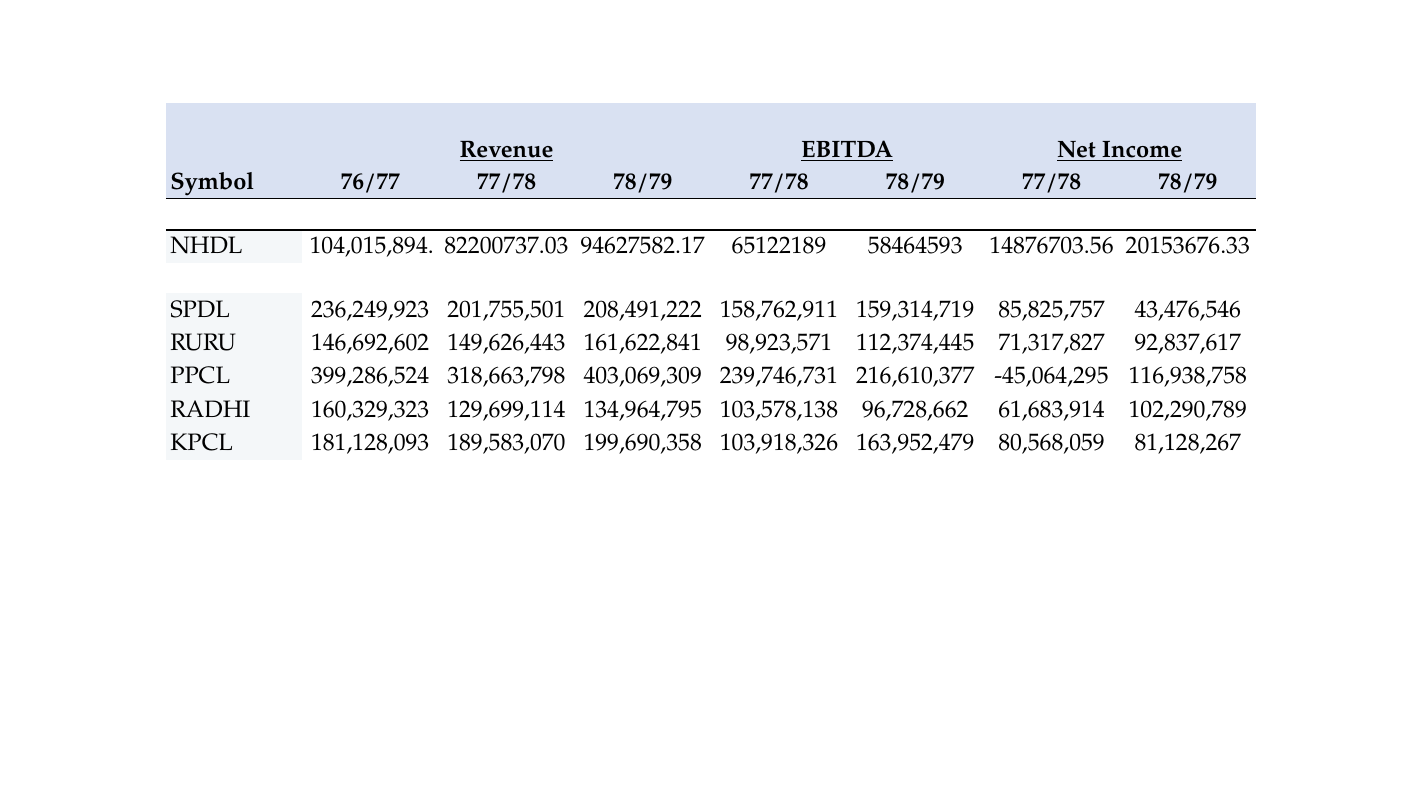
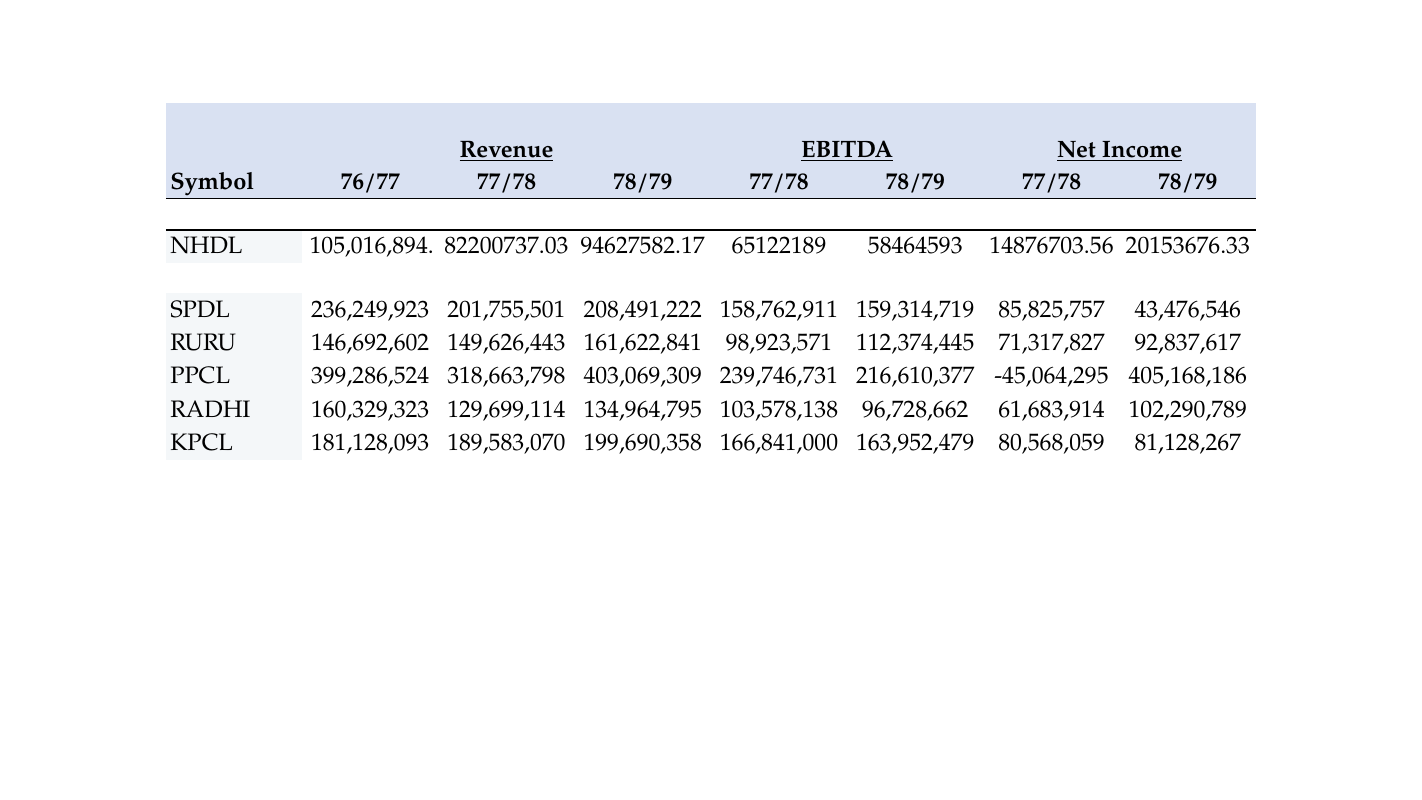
104,015,894: 104,015,894 -> 105,016,894
116,938,758: 116,938,758 -> 405,168,186
103,918,326: 103,918,326 -> 166,841,000
